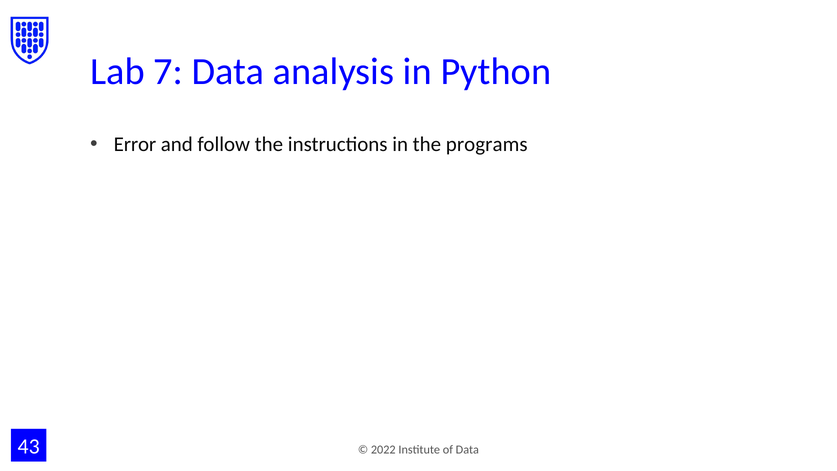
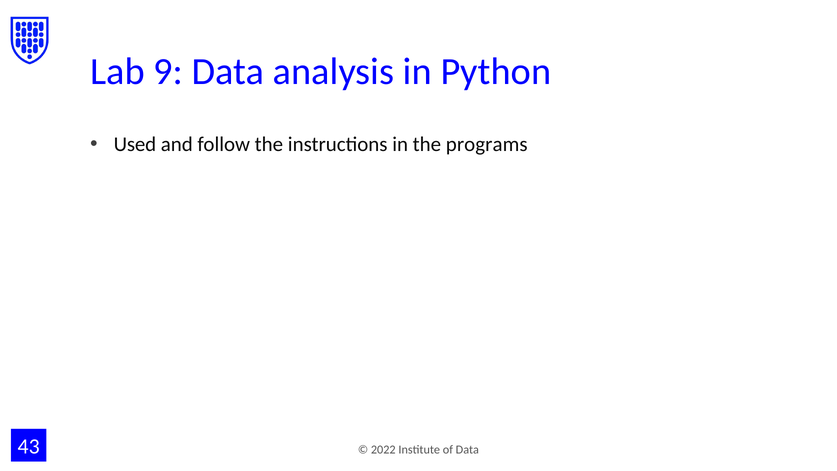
7: 7 -> 9
Error: Error -> Used
